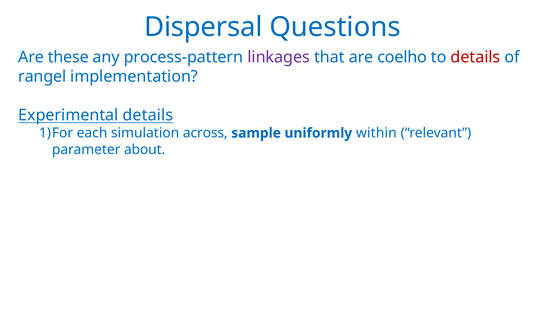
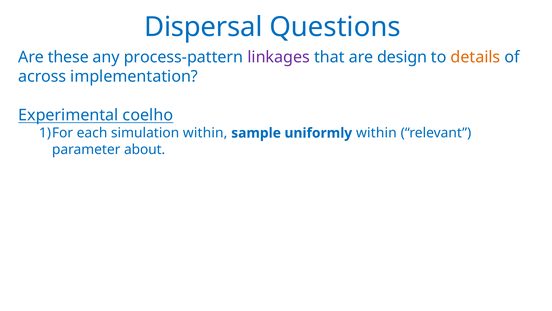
coelho: coelho -> design
details at (475, 57) colour: red -> orange
rangel: rangel -> across
Experimental details: details -> coelho
simulation across: across -> within
